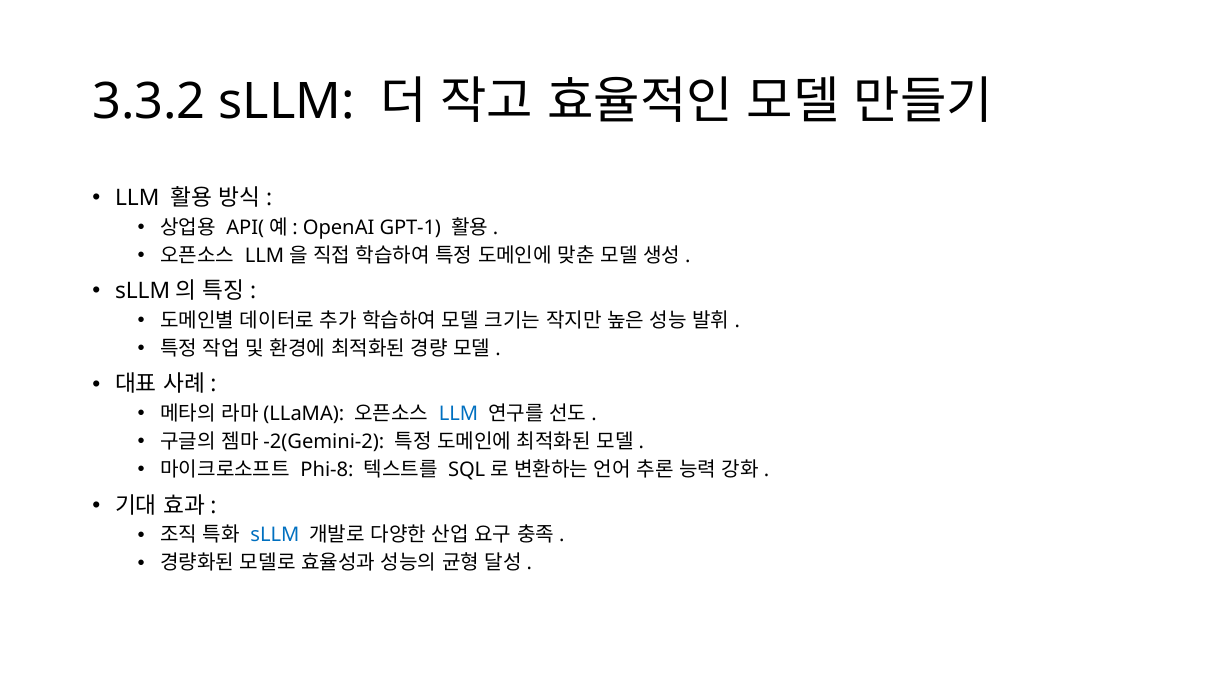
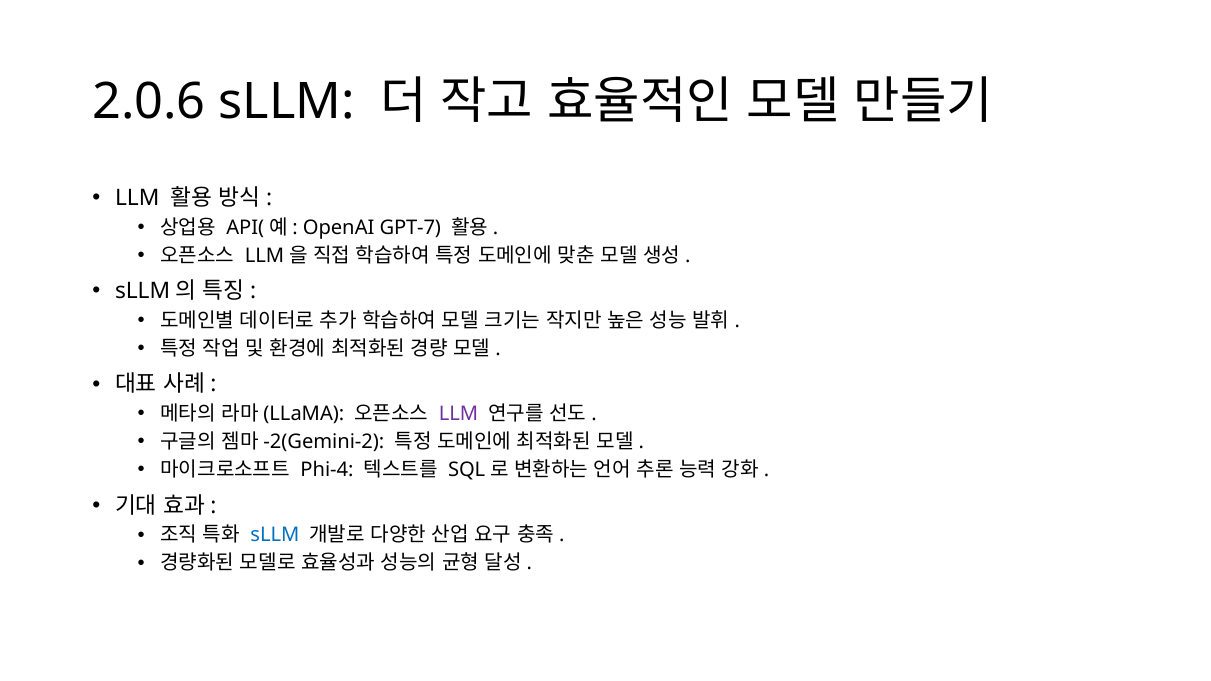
3.3.2: 3.3.2 -> 2.0.6
GPT-1: GPT-1 -> GPT-7
LLM at (459, 414) colour: blue -> purple
Phi-8: Phi-8 -> Phi-4
